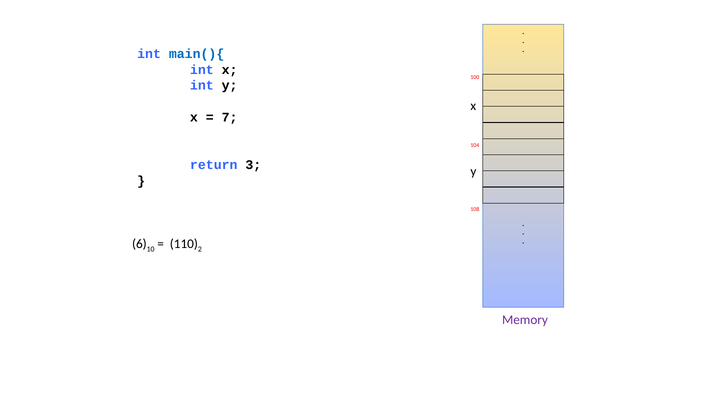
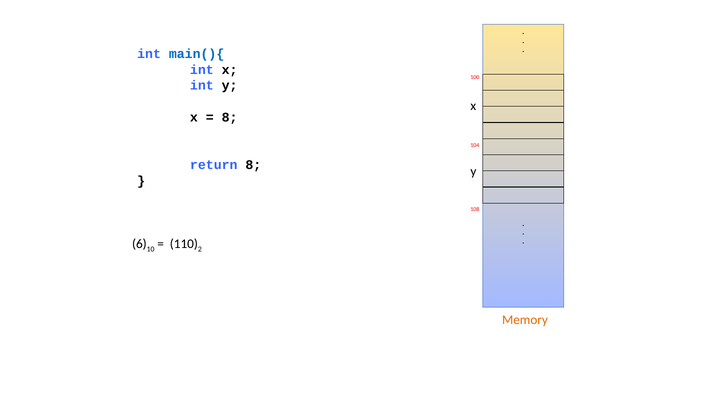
7 at (230, 117): 7 -> 8
return 3: 3 -> 8
Memory colour: purple -> orange
